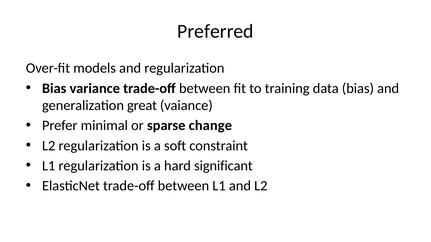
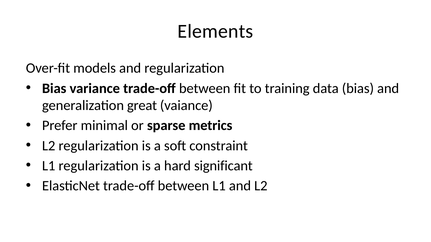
Preferred: Preferred -> Elements
change: change -> metrics
